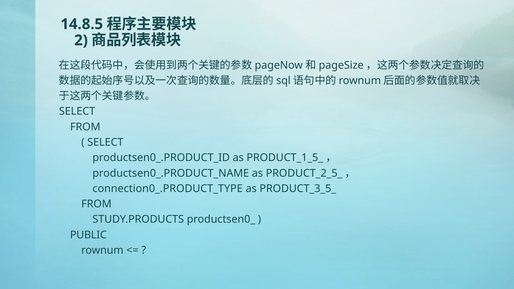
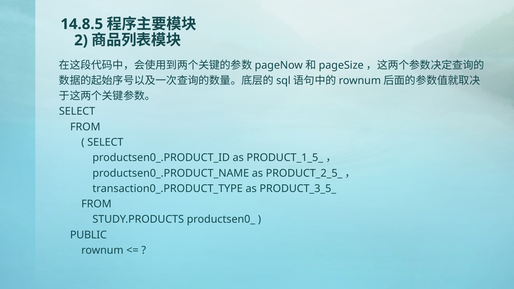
connection0_.PRODUCT_TYPE: connection0_.PRODUCT_TYPE -> transaction0_.PRODUCT_TYPE
